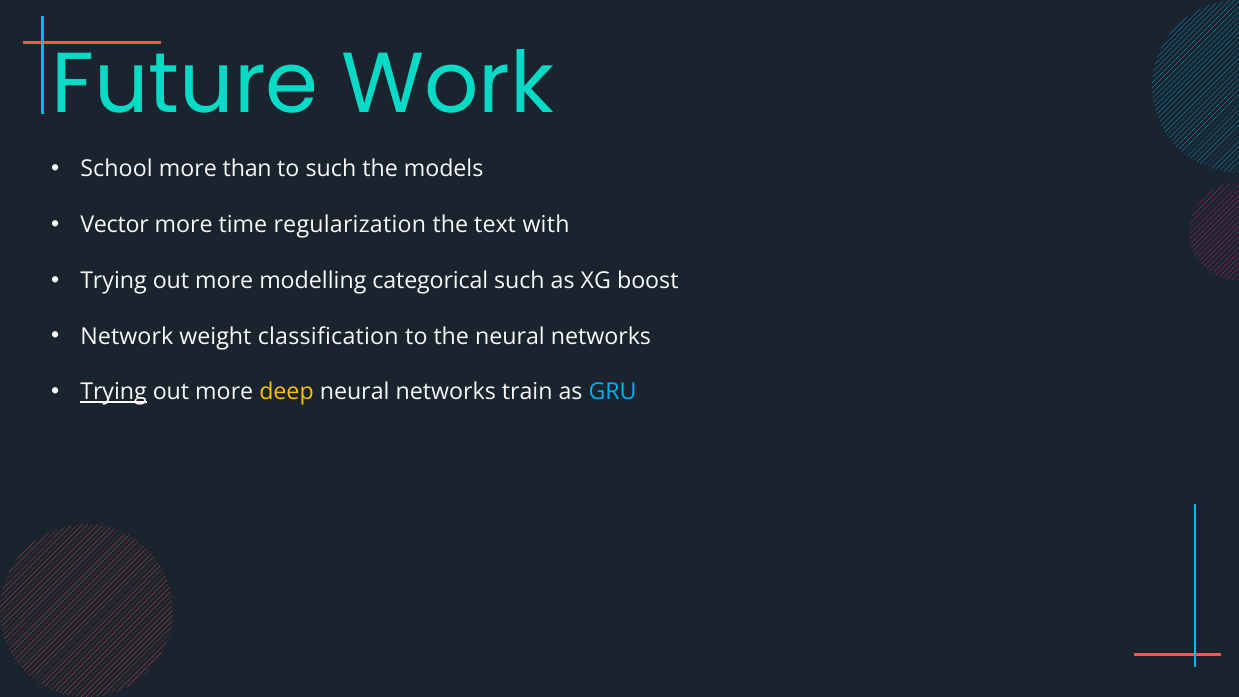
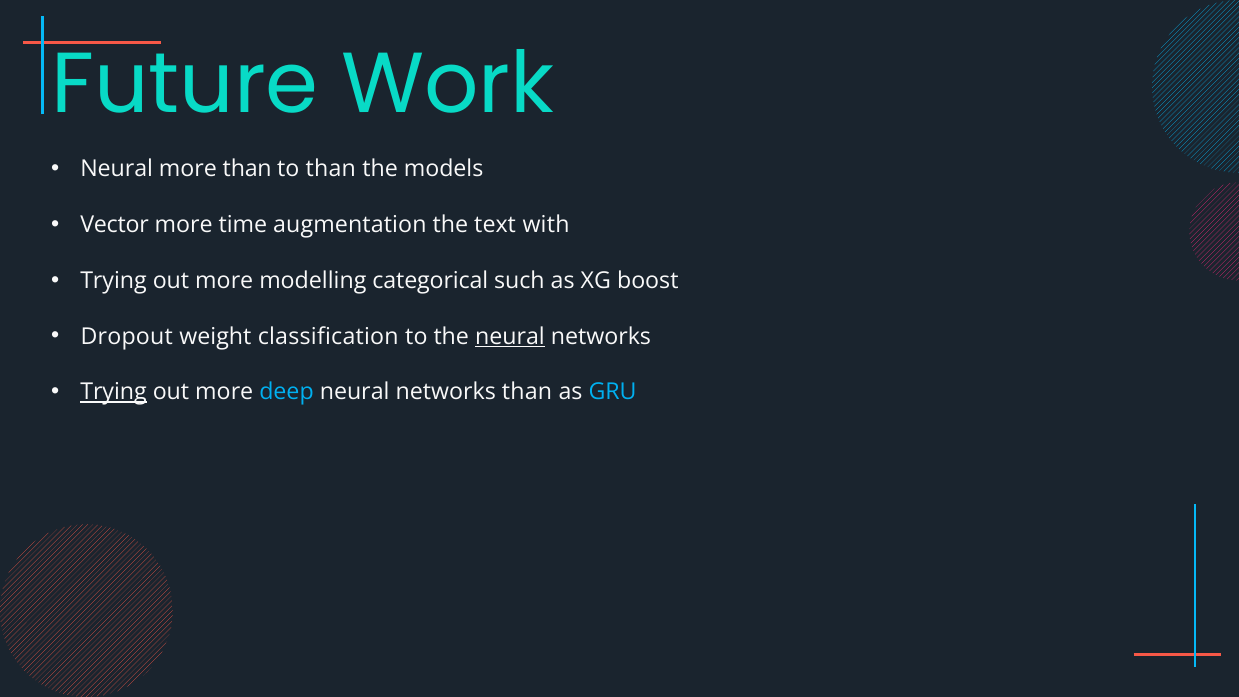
School at (117, 169): School -> Neural
to such: such -> than
regularization: regularization -> augmentation
Network: Network -> Dropout
neural at (510, 336) underline: none -> present
deep colour: yellow -> light blue
networks train: train -> than
